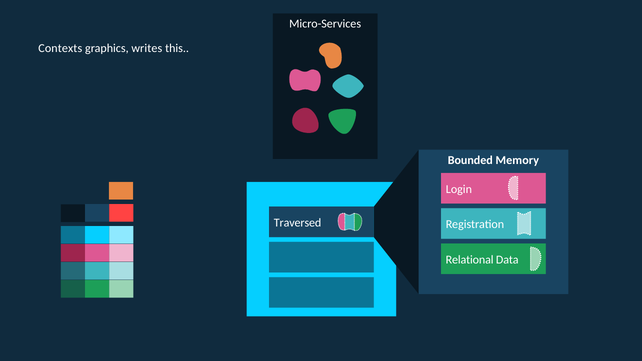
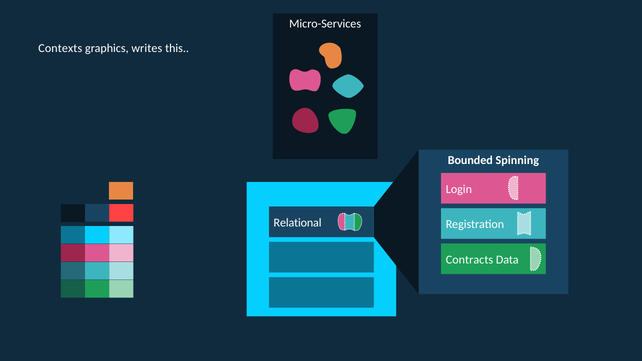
Memory: Memory -> Spinning
Traversed: Traversed -> Relational
Relational: Relational -> Contracts
